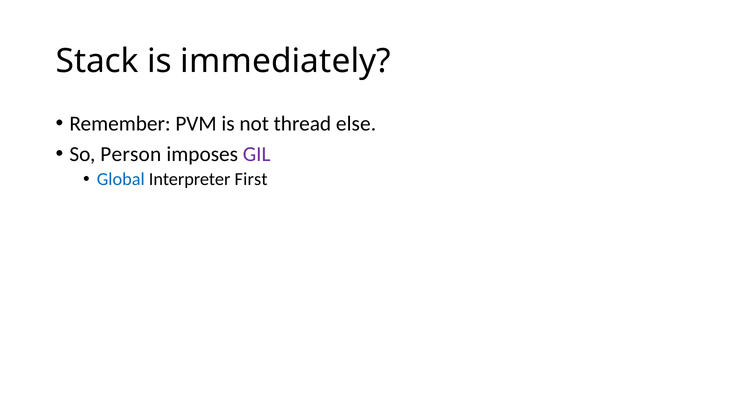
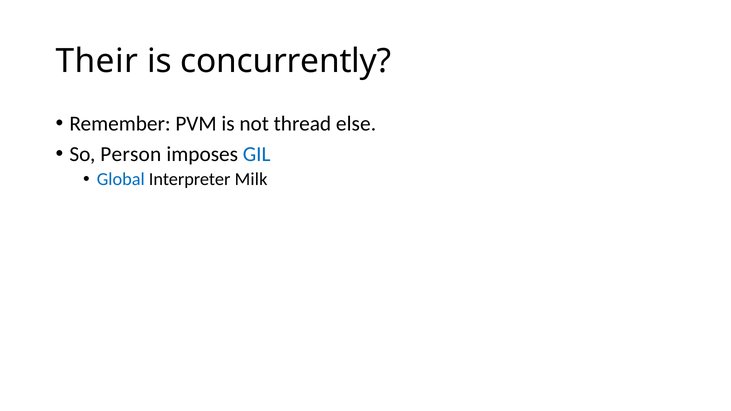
Stack: Stack -> Their
immediately: immediately -> concurrently
GIL colour: purple -> blue
First: First -> Milk
